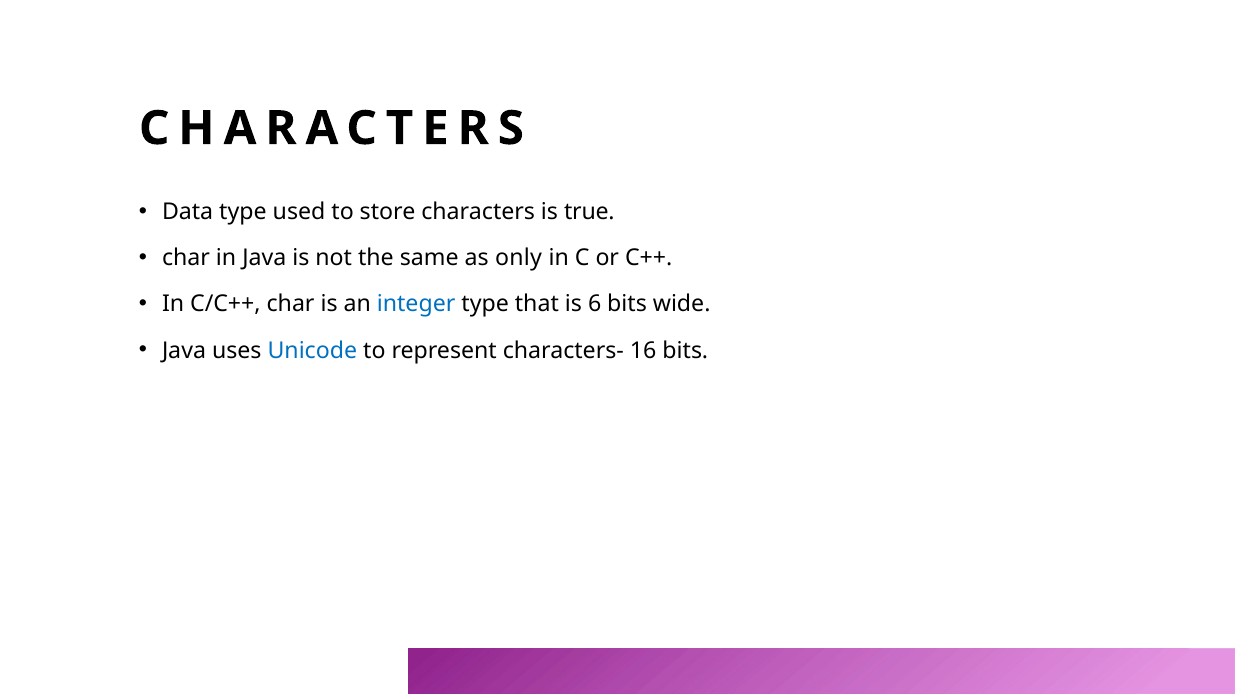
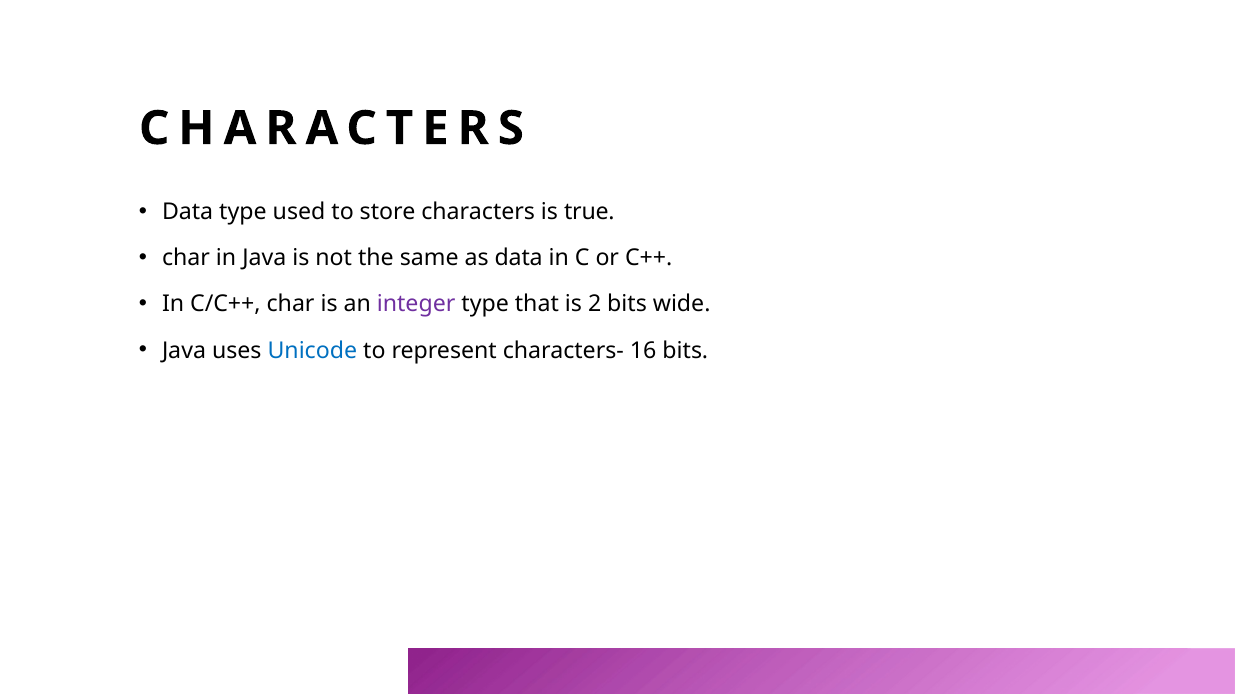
as only: only -> data
integer colour: blue -> purple
6: 6 -> 2
